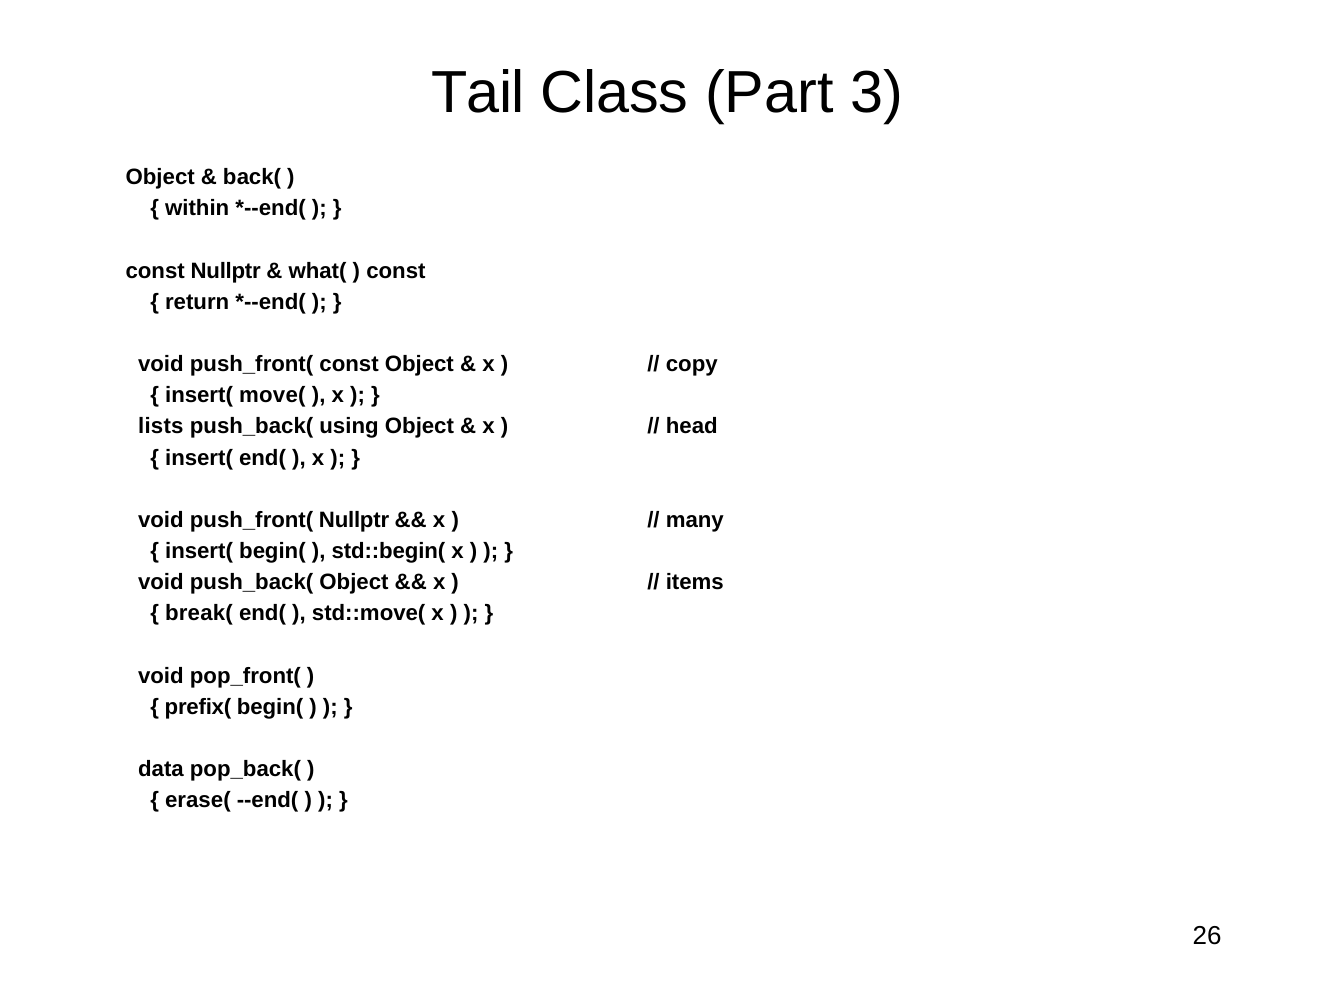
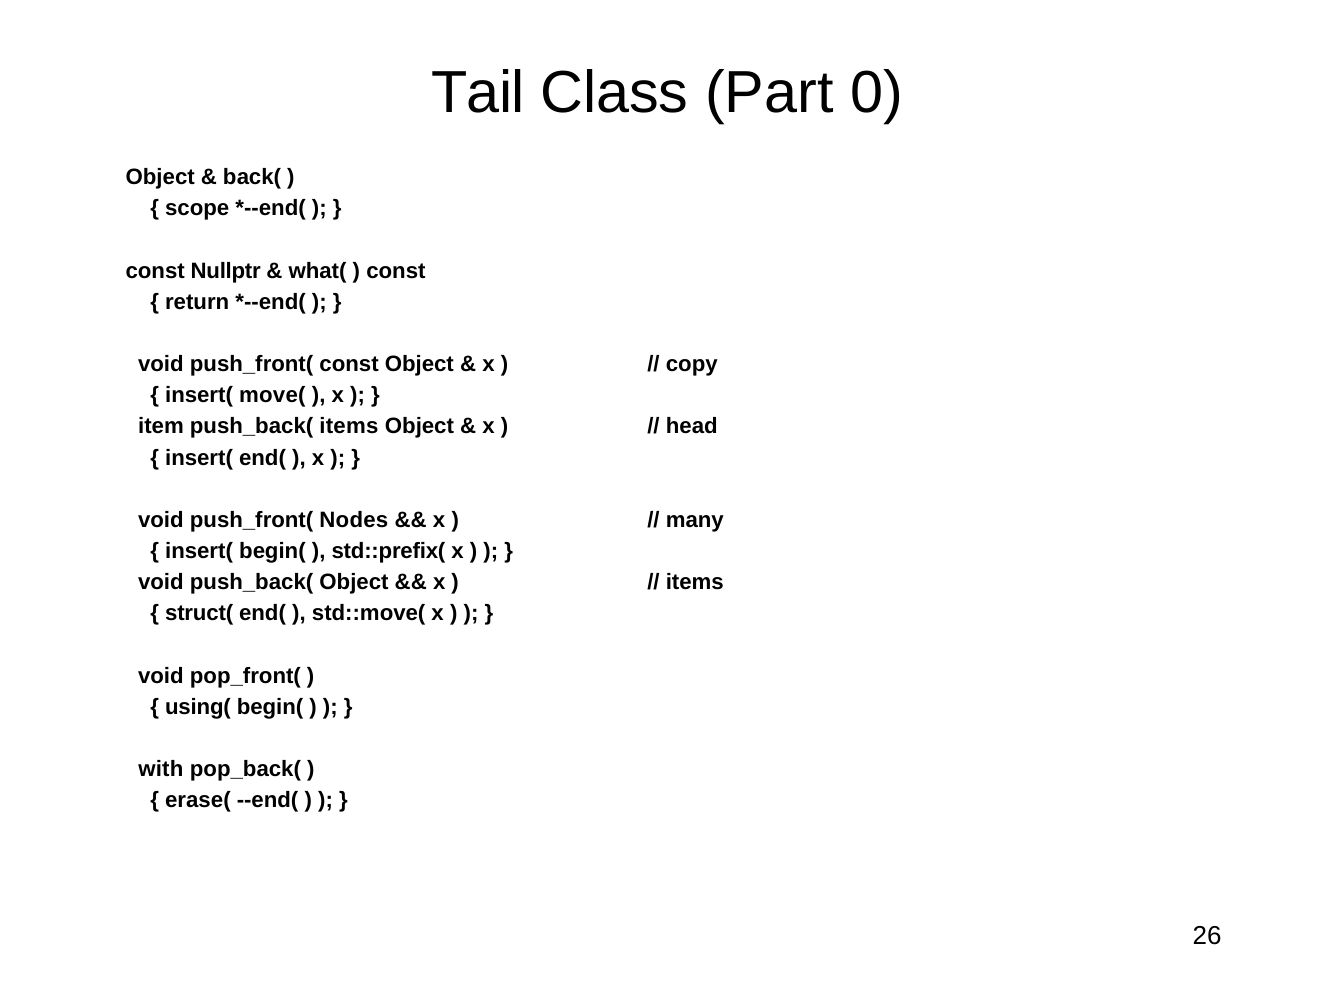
3: 3 -> 0
within: within -> scope
lists: lists -> item
push_back( using: using -> items
push_front( Nullptr: Nullptr -> Nodes
std::begin(: std::begin( -> std::prefix(
break(: break( -> struct(
prefix(: prefix( -> using(
data: data -> with
